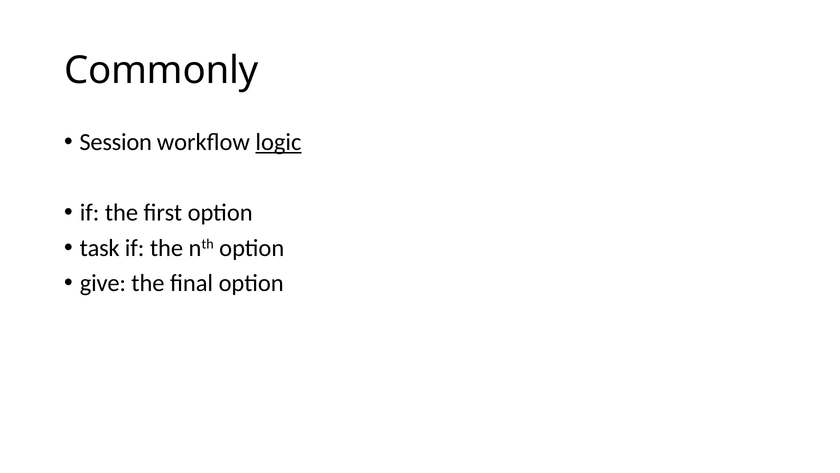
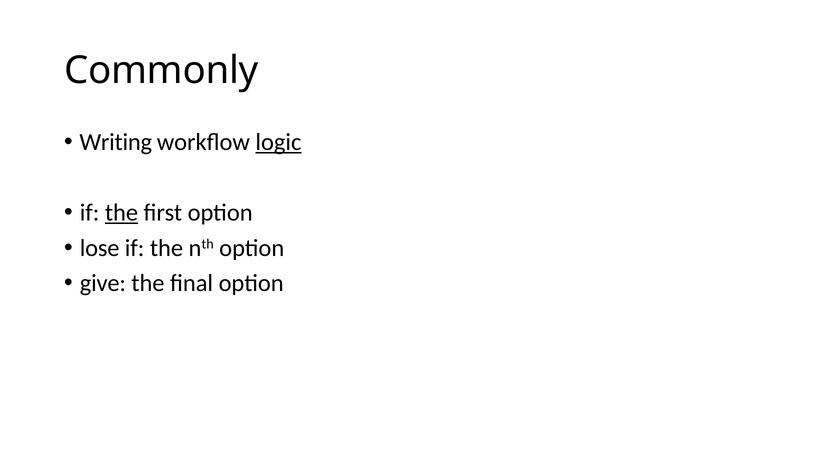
Session: Session -> Writing
the at (122, 212) underline: none -> present
task: task -> lose
